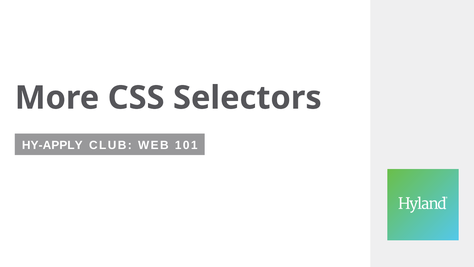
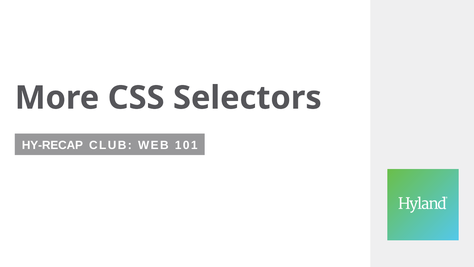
HY-APPLY: HY-APPLY -> HY-RECAP
